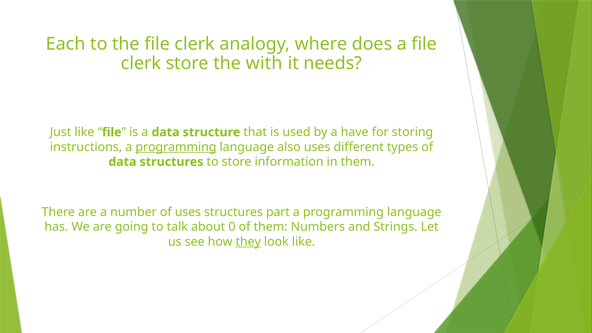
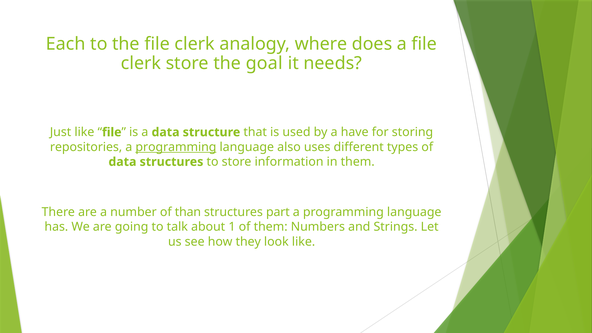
with: with -> goal
instructions: instructions -> repositories
of uses: uses -> than
0: 0 -> 1
they underline: present -> none
